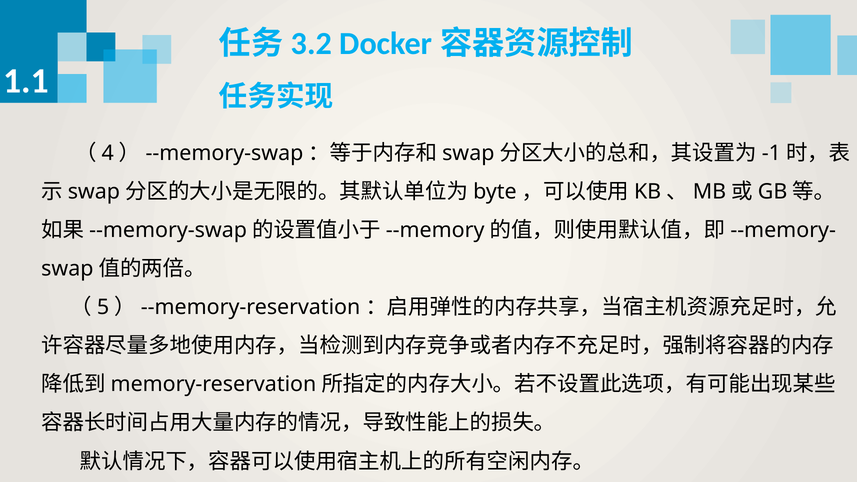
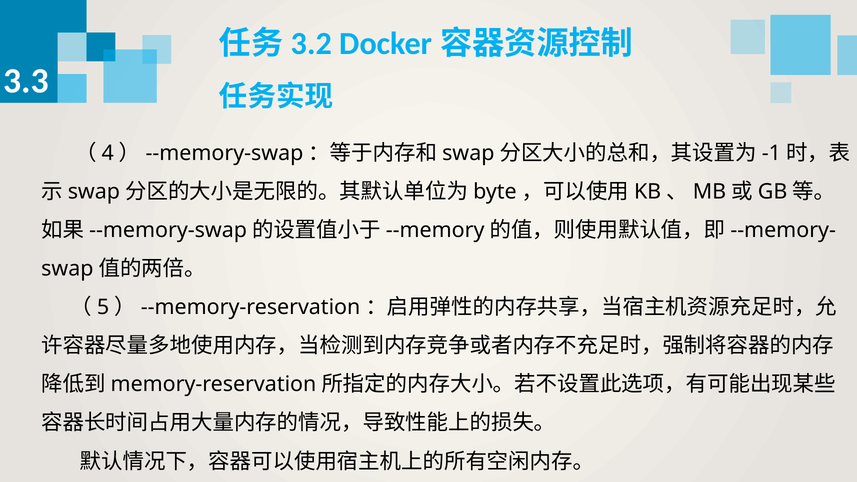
1.1: 1.1 -> 3.3
